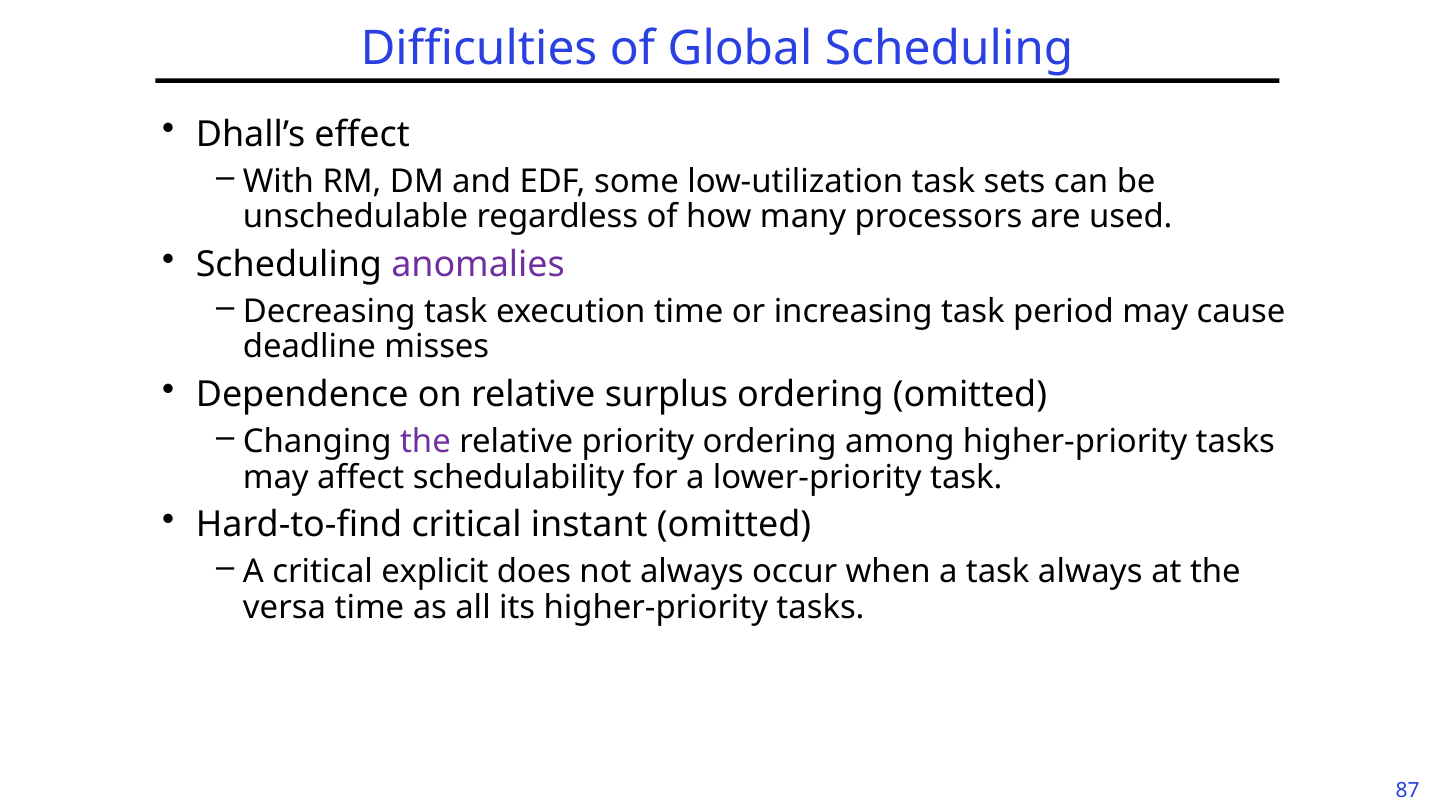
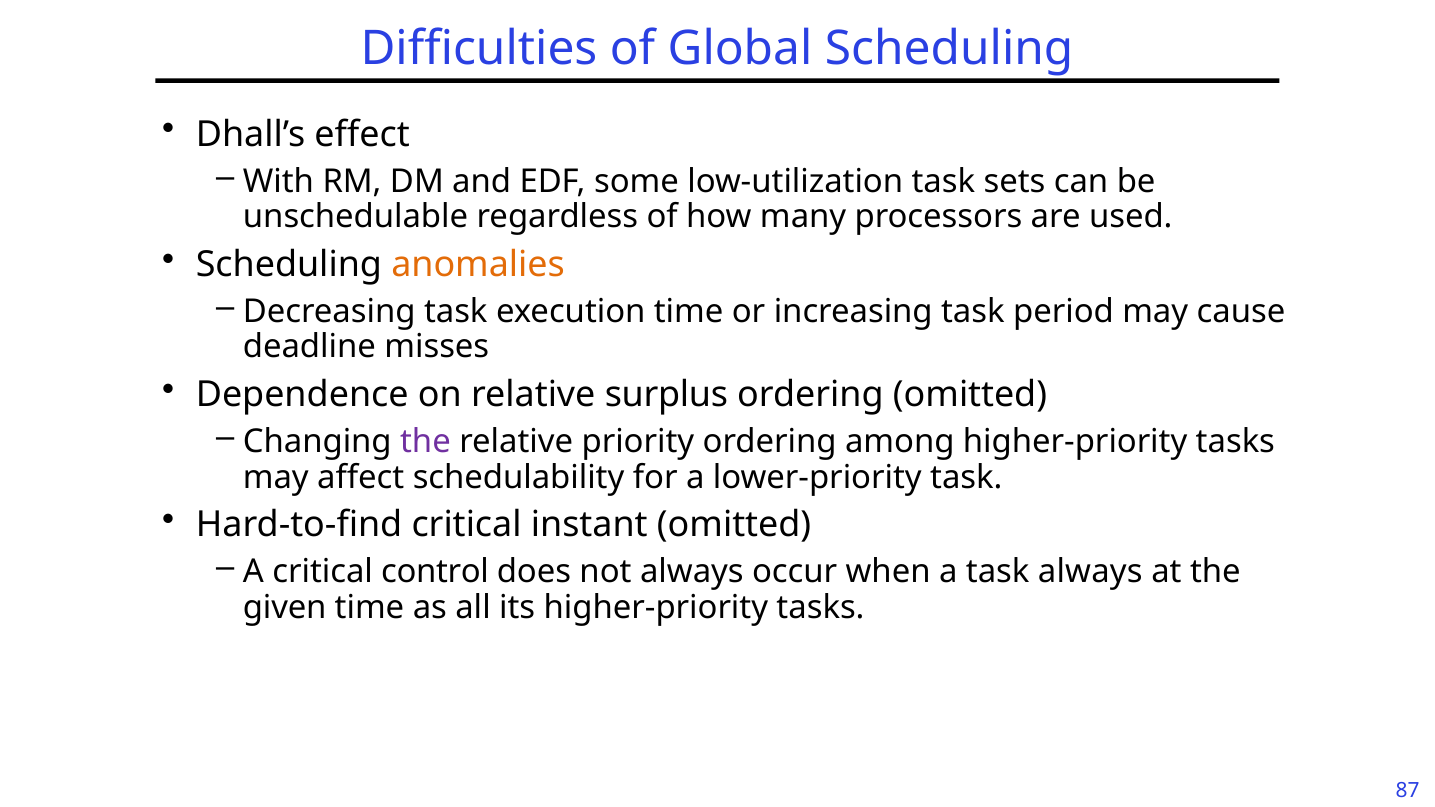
anomalies colour: purple -> orange
explicit: explicit -> control
versa: versa -> given
